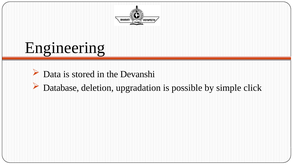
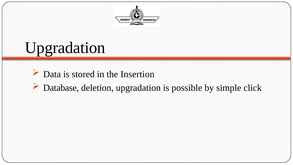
Engineering at (65, 48): Engineering -> Upgradation
Devanshi: Devanshi -> Insertion
